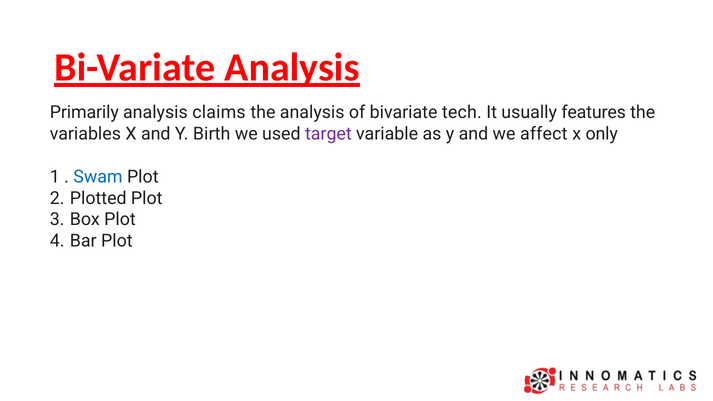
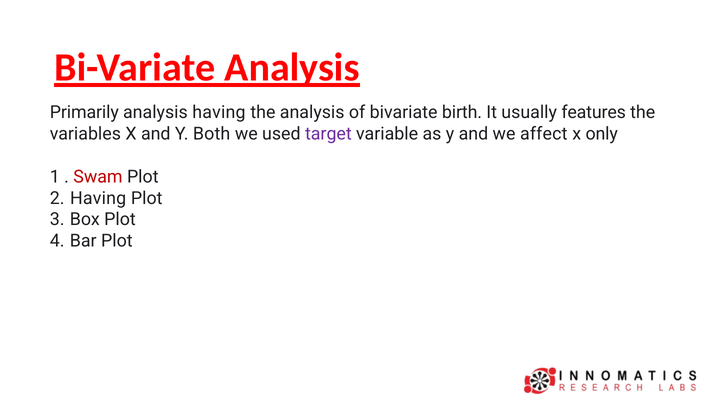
analysis claims: claims -> having
tech: tech -> birth
Birth: Birth -> Both
Swam colour: blue -> red
Plotted at (98, 198): Plotted -> Having
